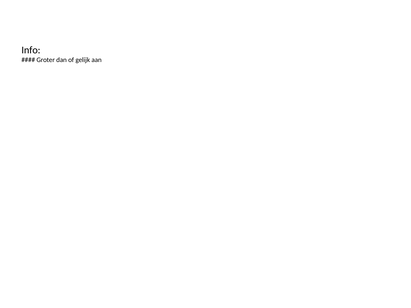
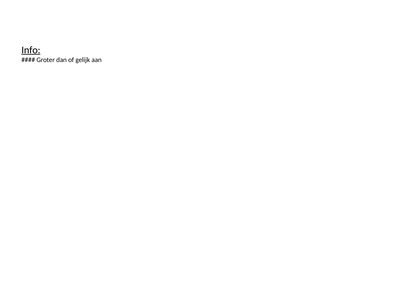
Info underline: none -> present
